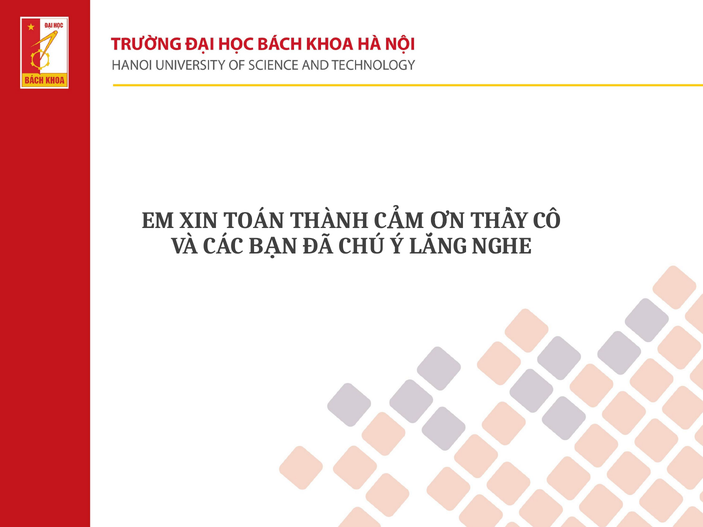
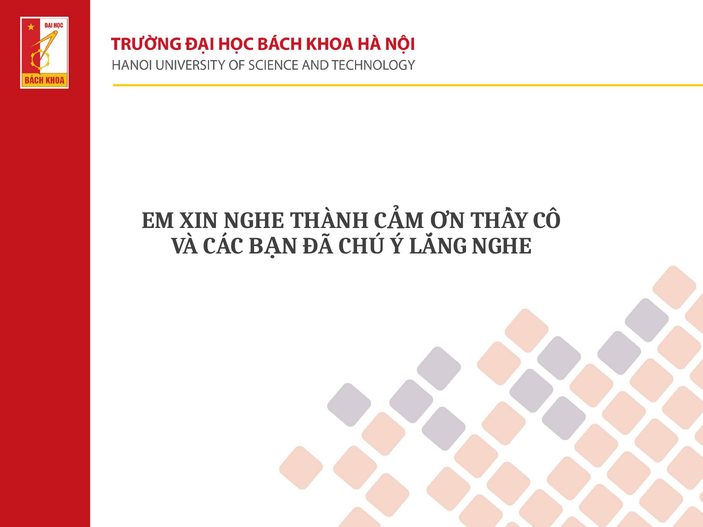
XIN TOÁN: TOÁN -> NGHE
